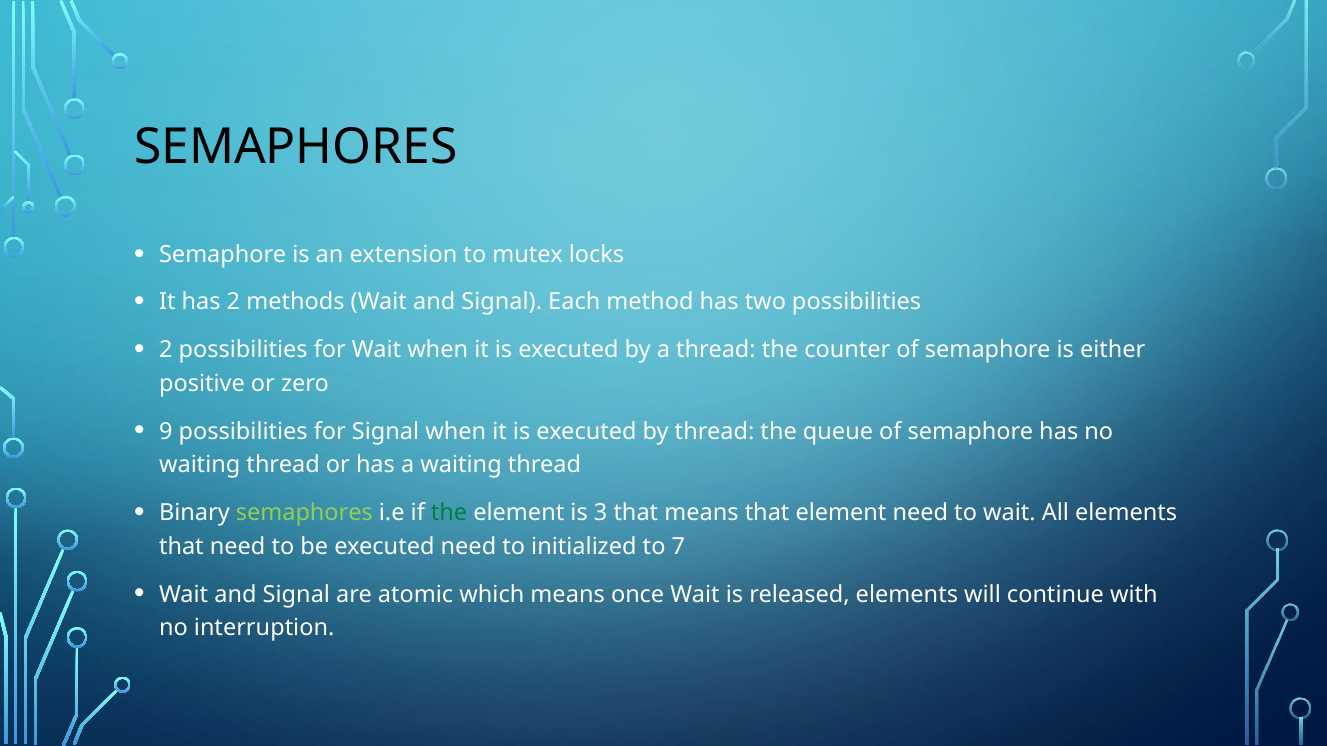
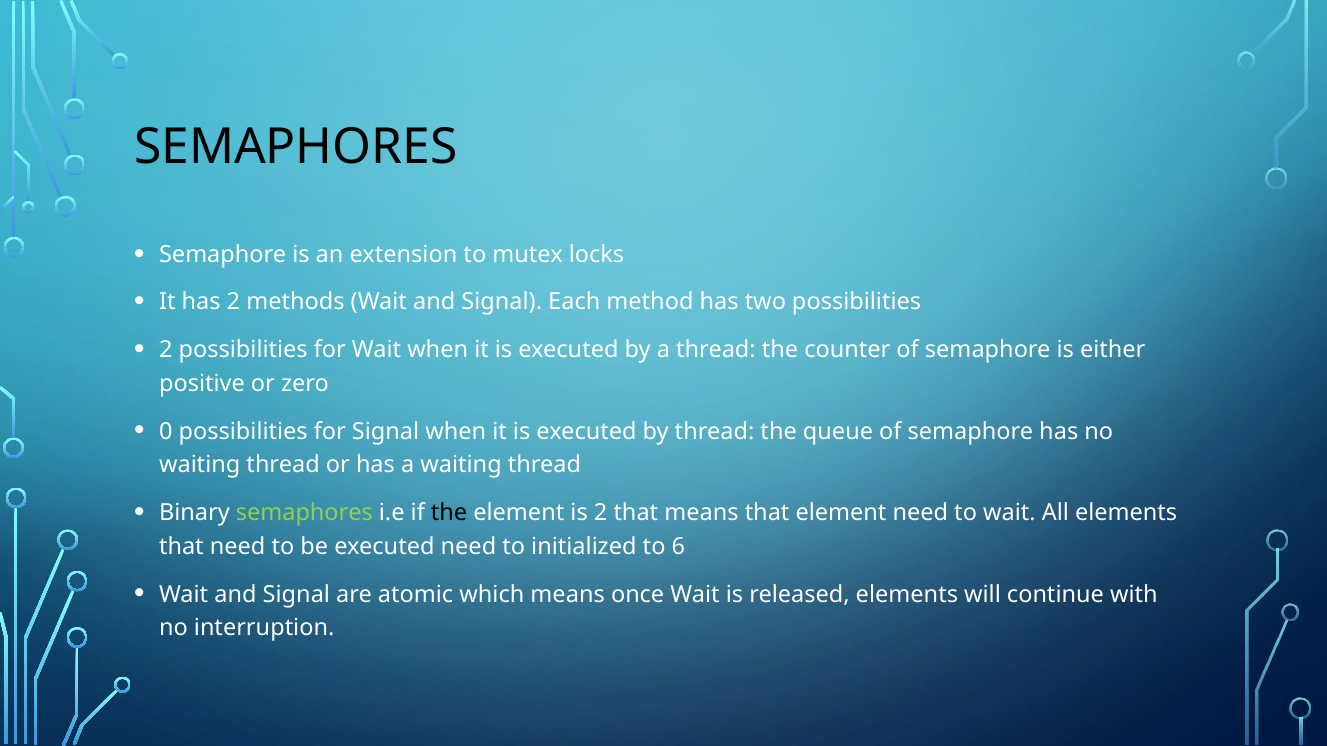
9: 9 -> 0
the at (449, 513) colour: green -> black
is 3: 3 -> 2
7: 7 -> 6
